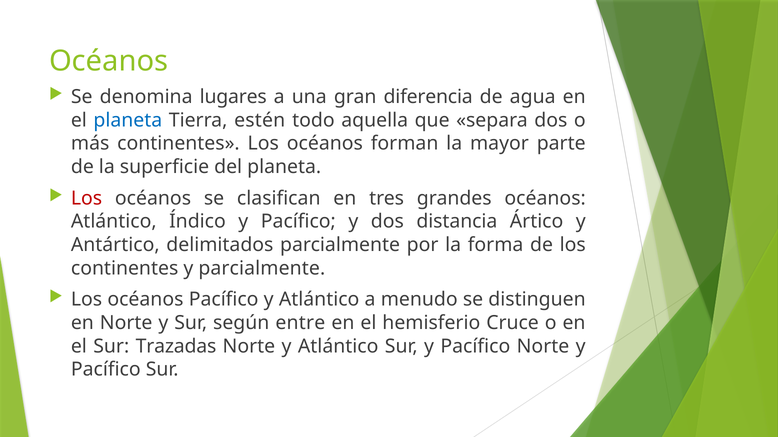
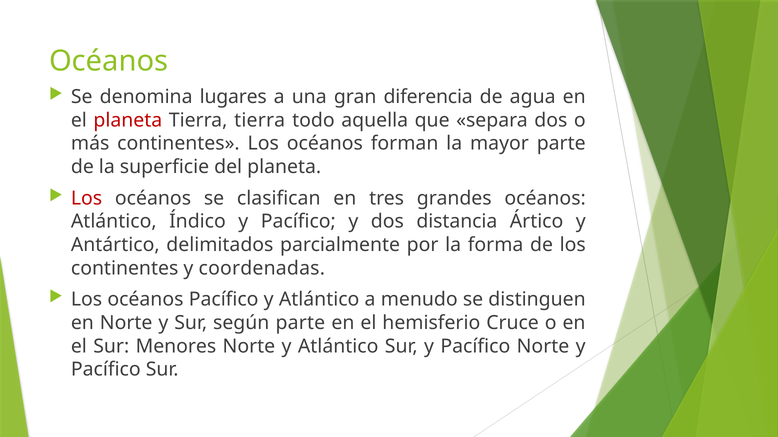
planeta at (128, 120) colour: blue -> red
Tierra estén: estén -> tierra
y parcialmente: parcialmente -> coordenadas
según entre: entre -> parte
Trazadas: Trazadas -> Menores
